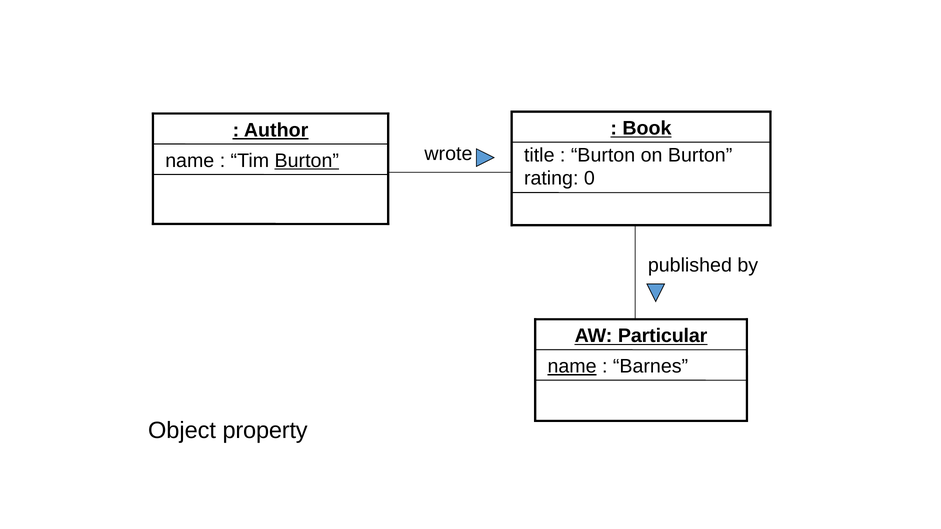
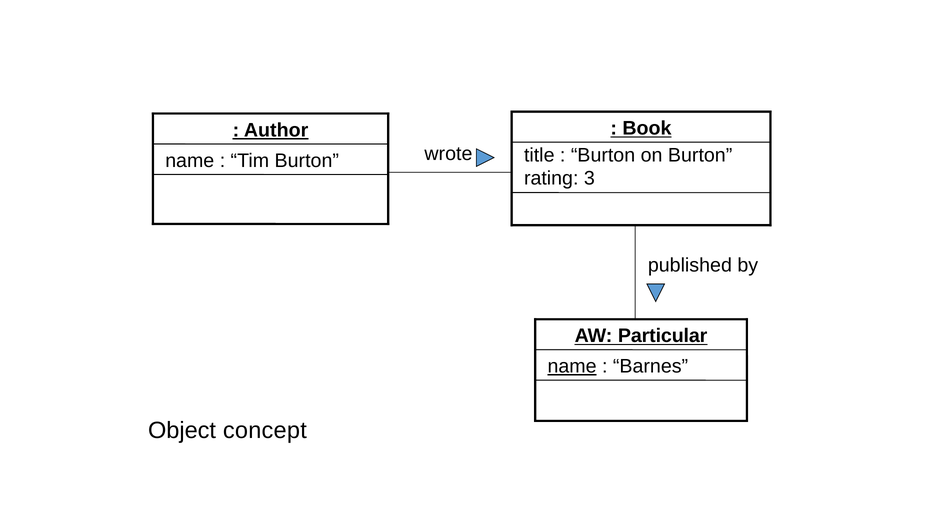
Burton at (307, 161) underline: present -> none
0: 0 -> 3
property: property -> concept
